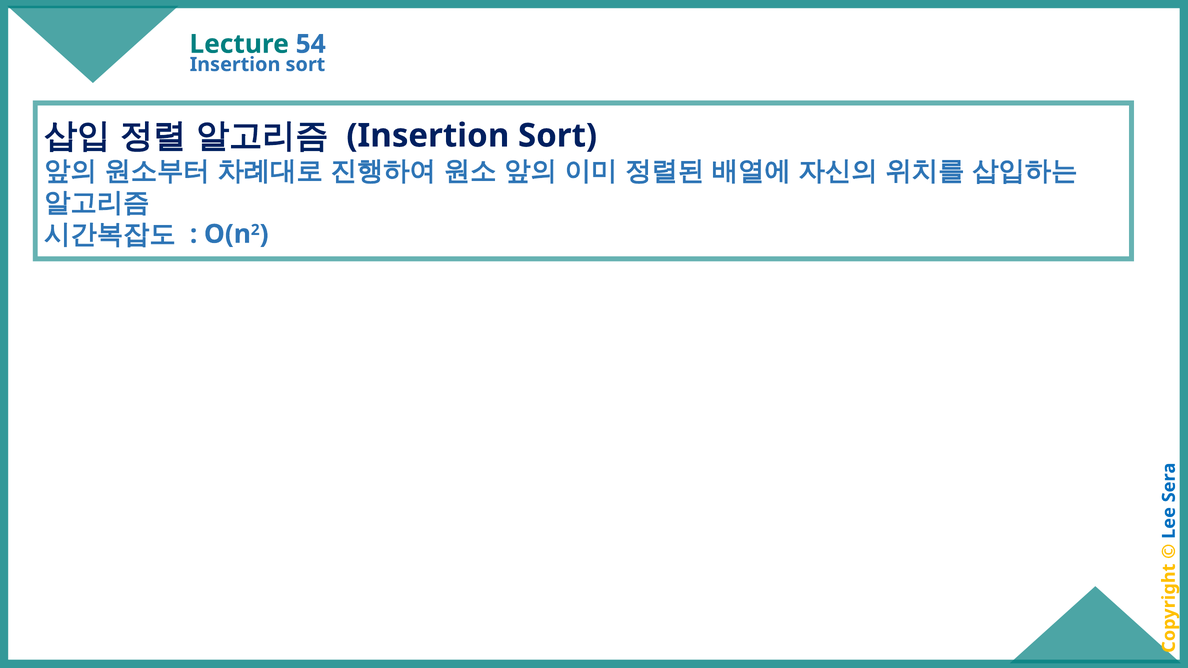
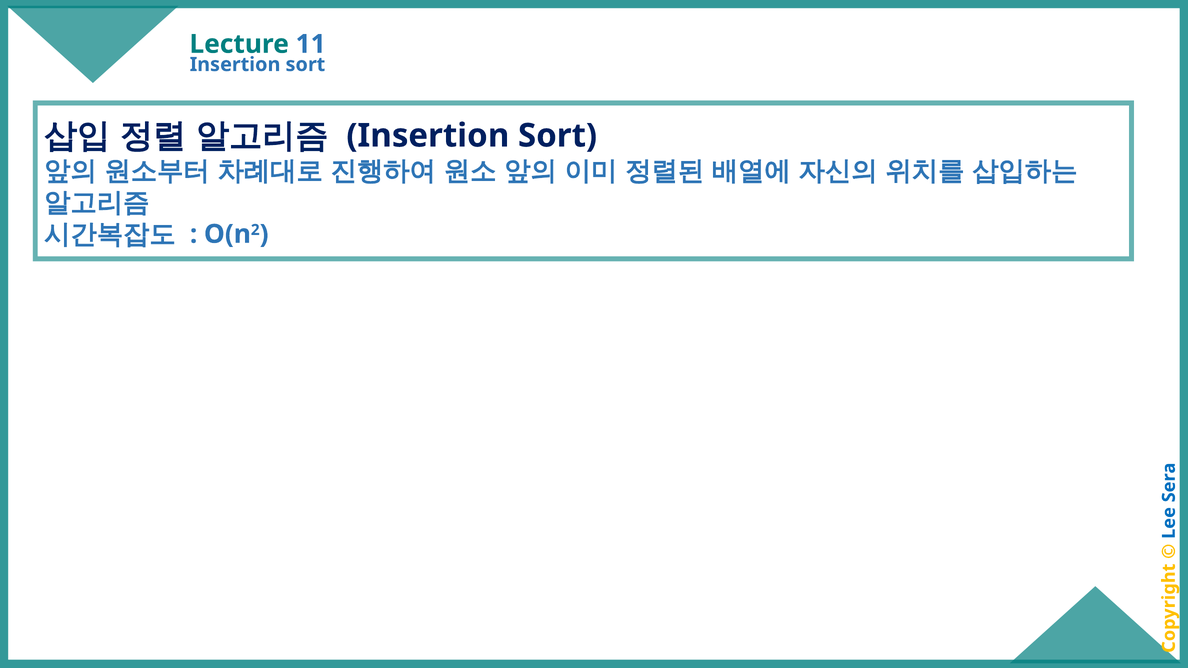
54: 54 -> 11
